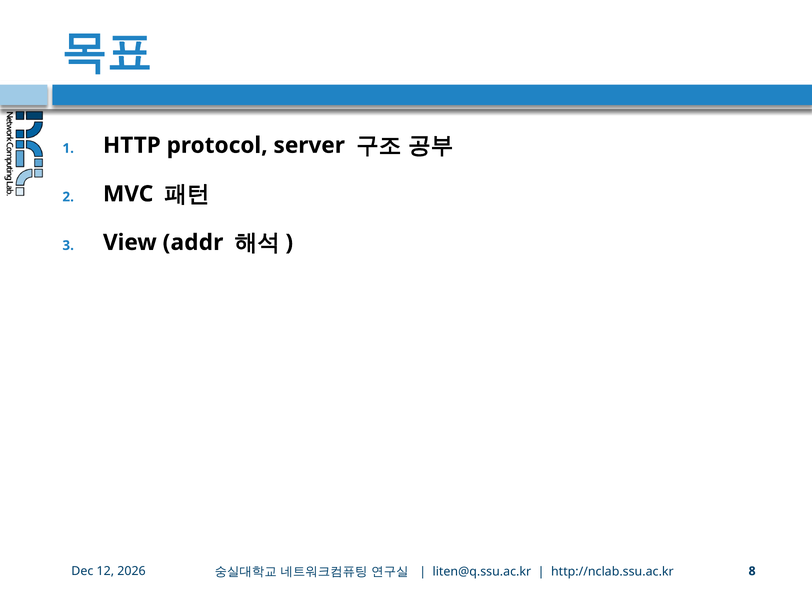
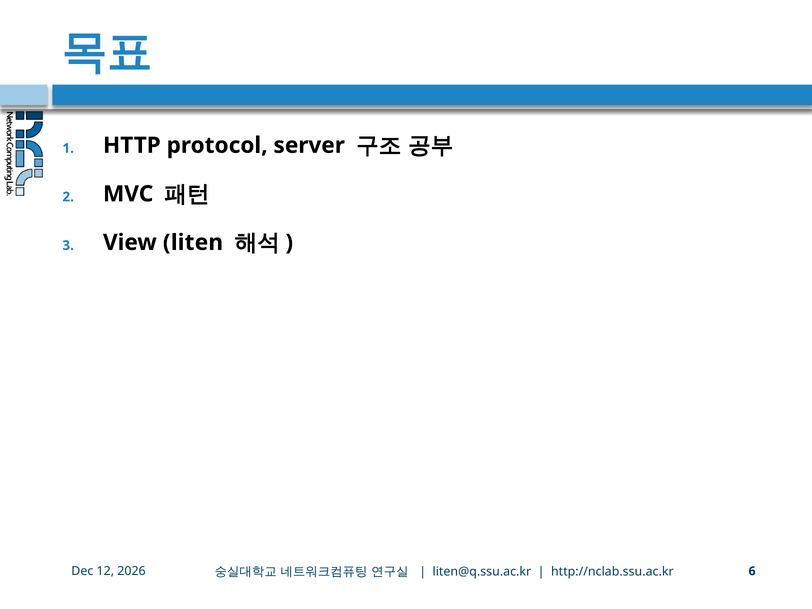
addr: addr -> liten
8: 8 -> 6
